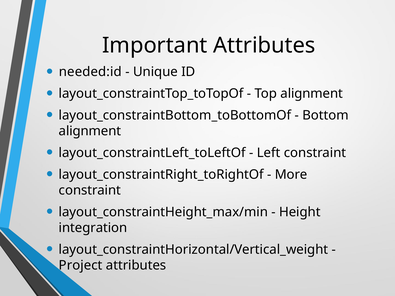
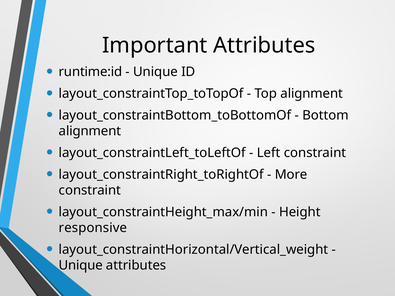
needed:id: needed:id -> runtime:id
integration: integration -> responsive
Project at (81, 265): Project -> Unique
